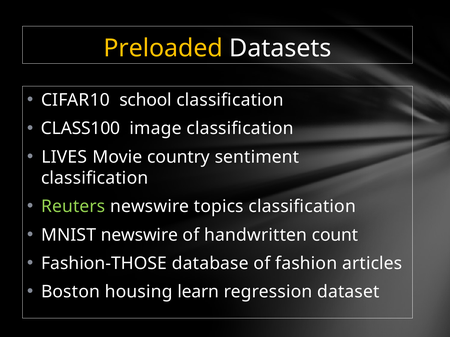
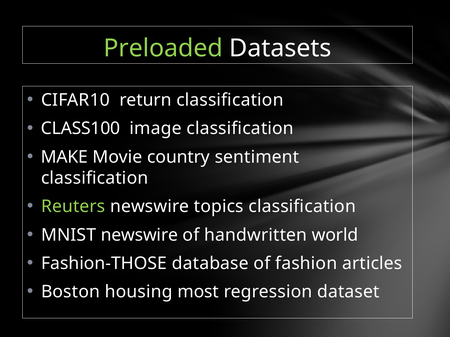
Preloaded colour: yellow -> light green
school: school -> return
LIVES: LIVES -> MAKE
count: count -> world
learn: learn -> most
